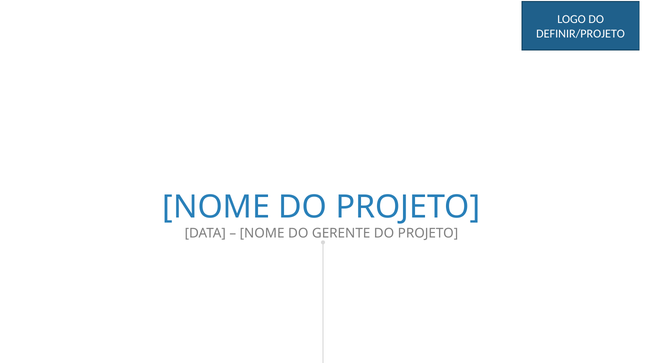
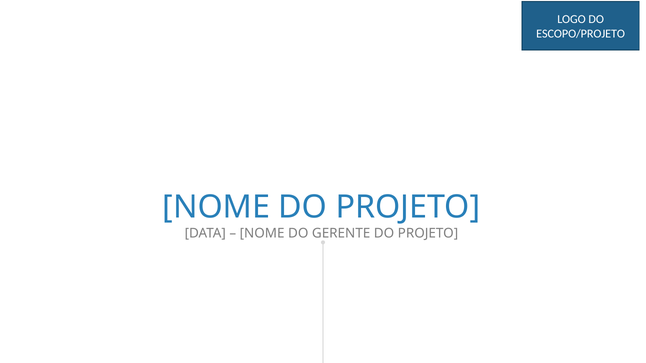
DEFINIR/PROJETO: DEFINIR/PROJETO -> ESCOPO/PROJETO
